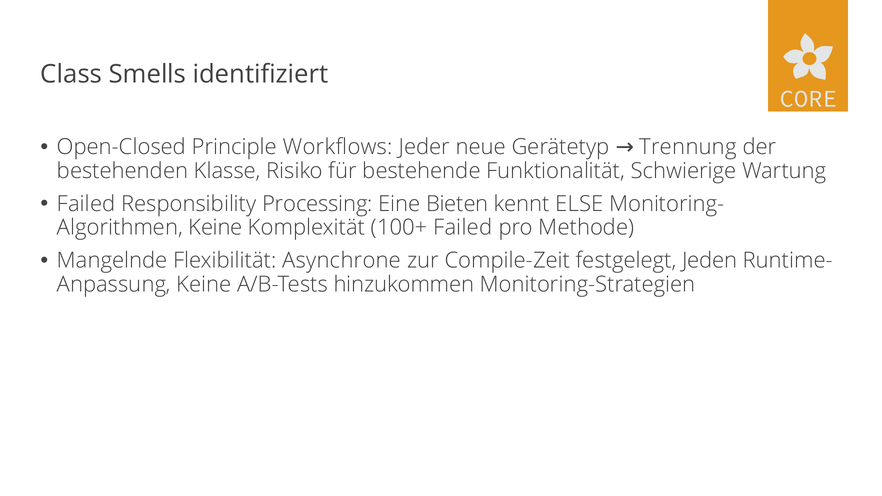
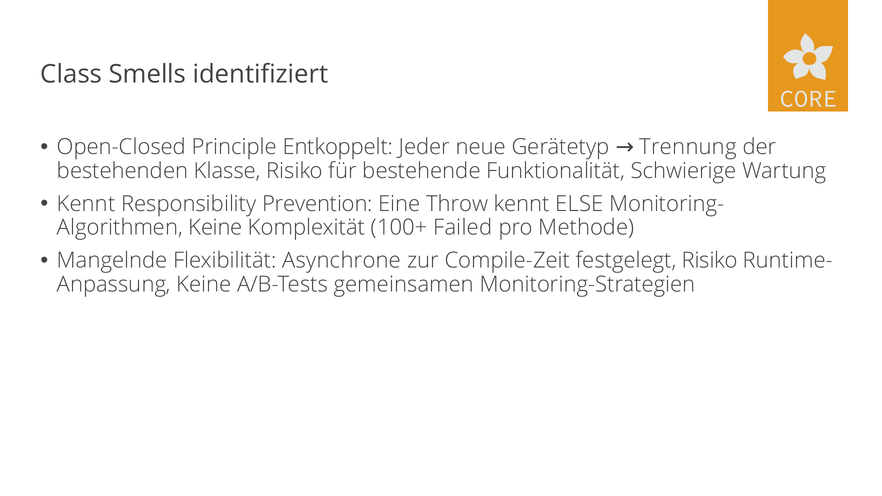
Workflows: Workflows -> Entkoppelt
Failed at (86, 204): Failed -> Kennt
Processing: Processing -> Prevention
Bieten: Bieten -> Throw
festgelegt Jeden: Jeden -> Risiko
hinzukommen: hinzukommen -> gemeinsamen
